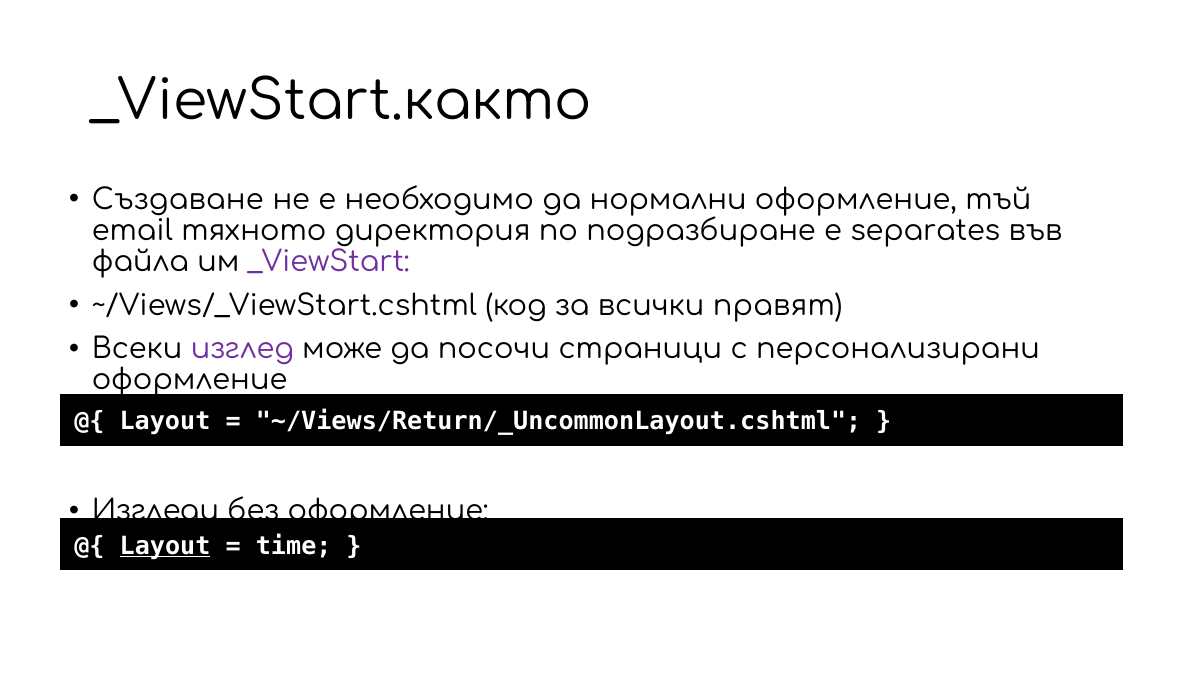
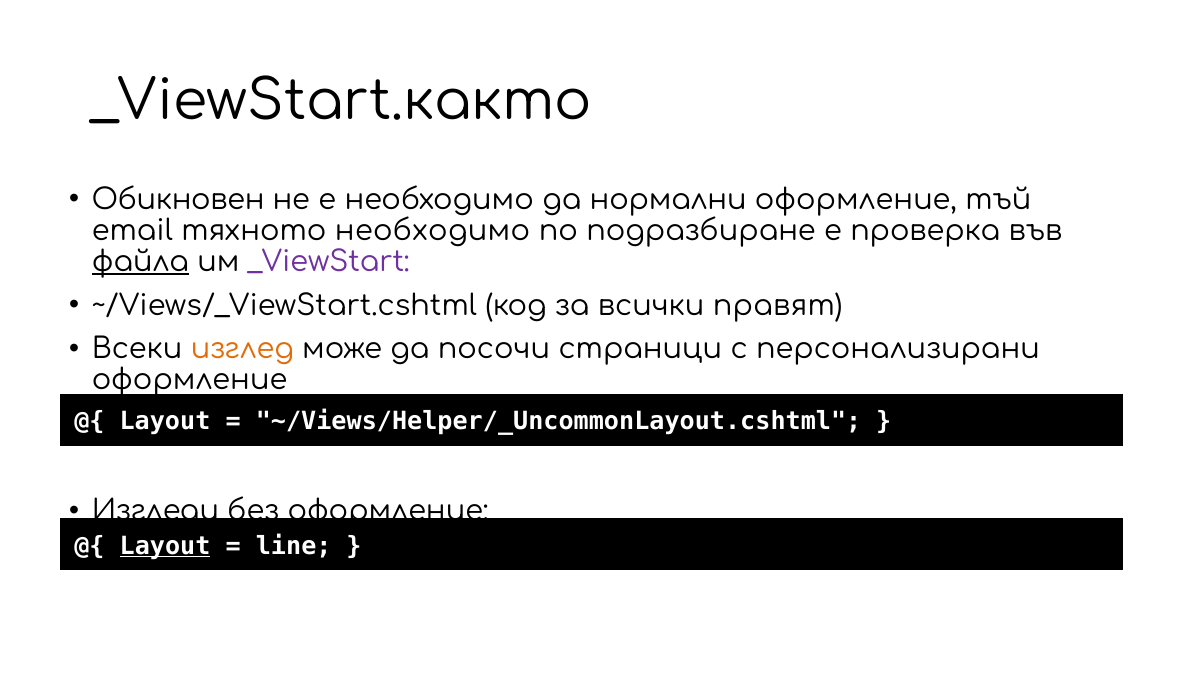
Създаване: Създаване -> Обикновен
тяхното директория: директория -> необходимо
separates: separates -> проверка
файла underline: none -> present
изглед colour: purple -> orange
~/Views/Return/_UncommonLayout.cshtml: ~/Views/Return/_UncommonLayout.cshtml -> ~/Views/Helper/_UncommonLayout.cshtml
time: time -> line
